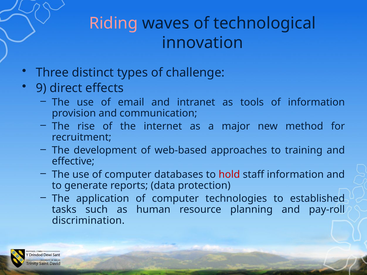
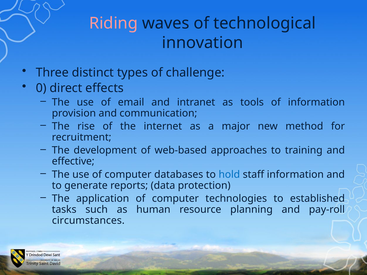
9: 9 -> 0
hold colour: red -> blue
discrimination: discrimination -> circumstances
